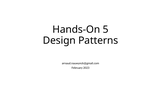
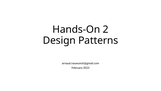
5: 5 -> 2
